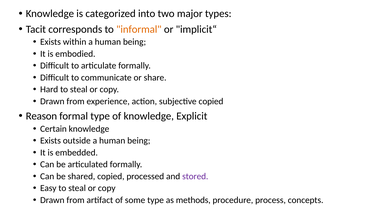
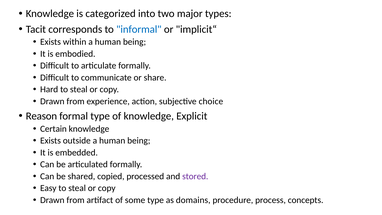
informal colour: orange -> blue
subjective copied: copied -> choice
methods: methods -> domains
